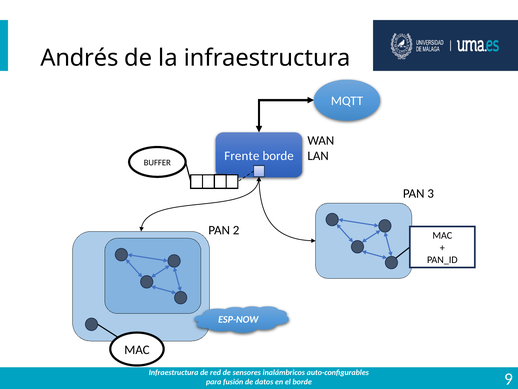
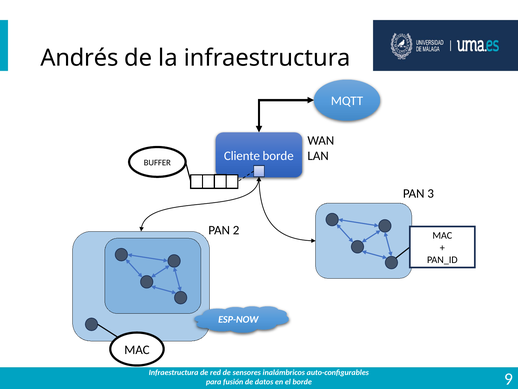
Frente: Frente -> Cliente
